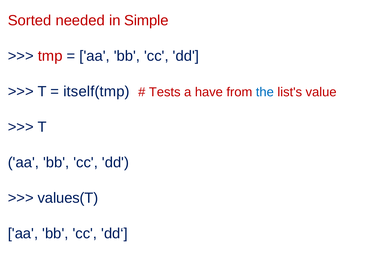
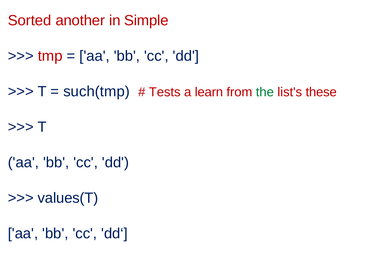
needed: needed -> another
itself(tmp: itself(tmp -> such(tmp
have: have -> learn
the colour: blue -> green
value: value -> these
